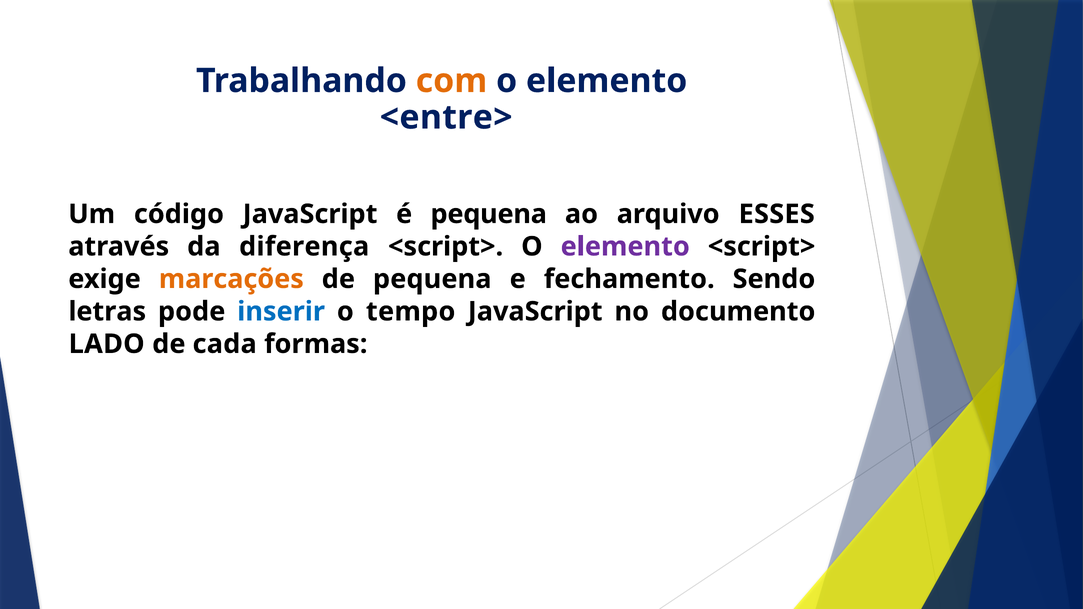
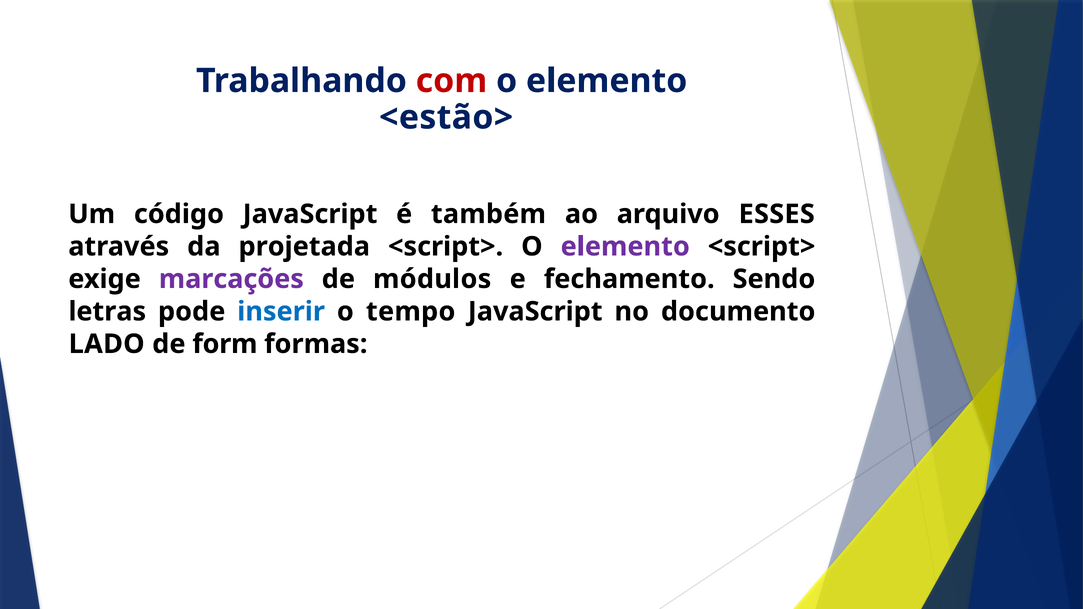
com colour: orange -> red
<entre>: <entre> -> <estão>
é pequena: pequena -> também
diferença: diferença -> projetada
marcações colour: orange -> purple
de pequena: pequena -> módulos
cada: cada -> form
